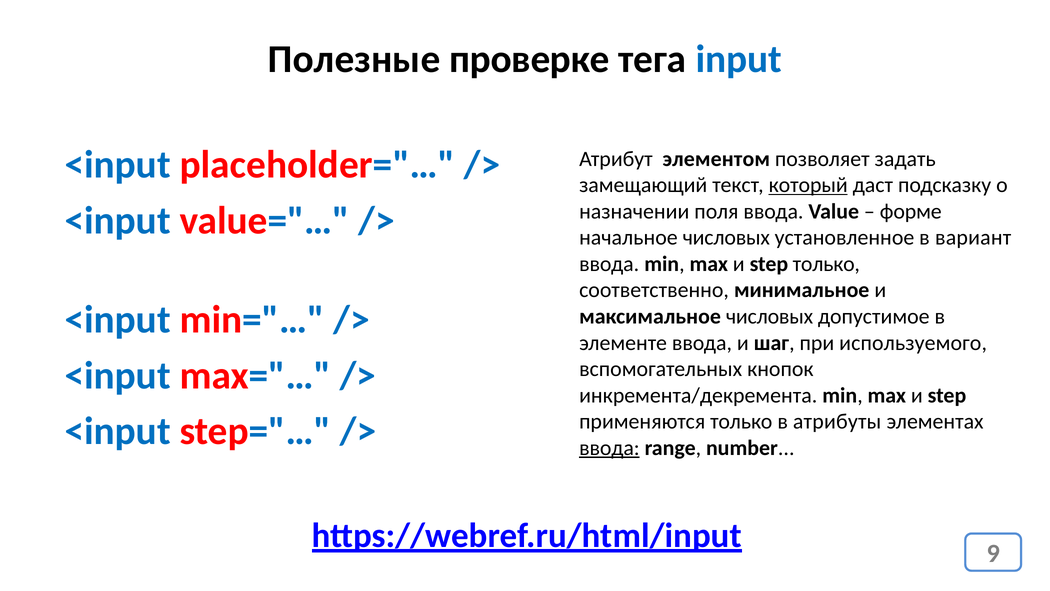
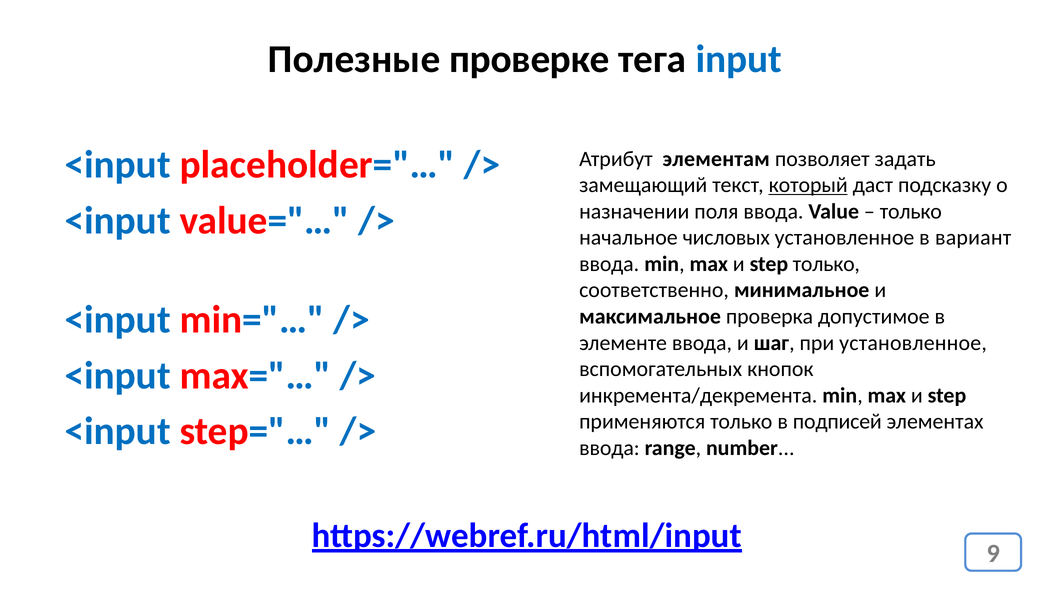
элементом: элементом -> элементам
форме at (911, 211): форме -> только
максимальное числовых: числовых -> проверка
при используемого: используемого -> установленное
атрибуты: атрибуты -> подписей
ввода at (609, 448) underline: present -> none
